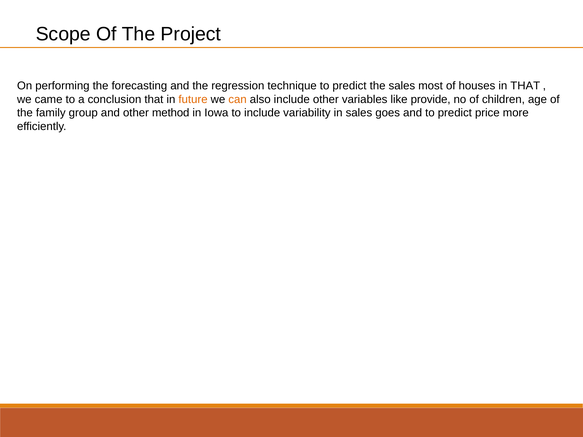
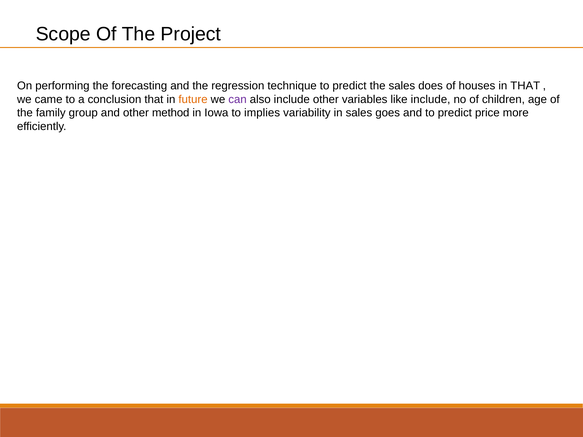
most: most -> does
can colour: orange -> purple
like provide: provide -> include
to include: include -> implies
